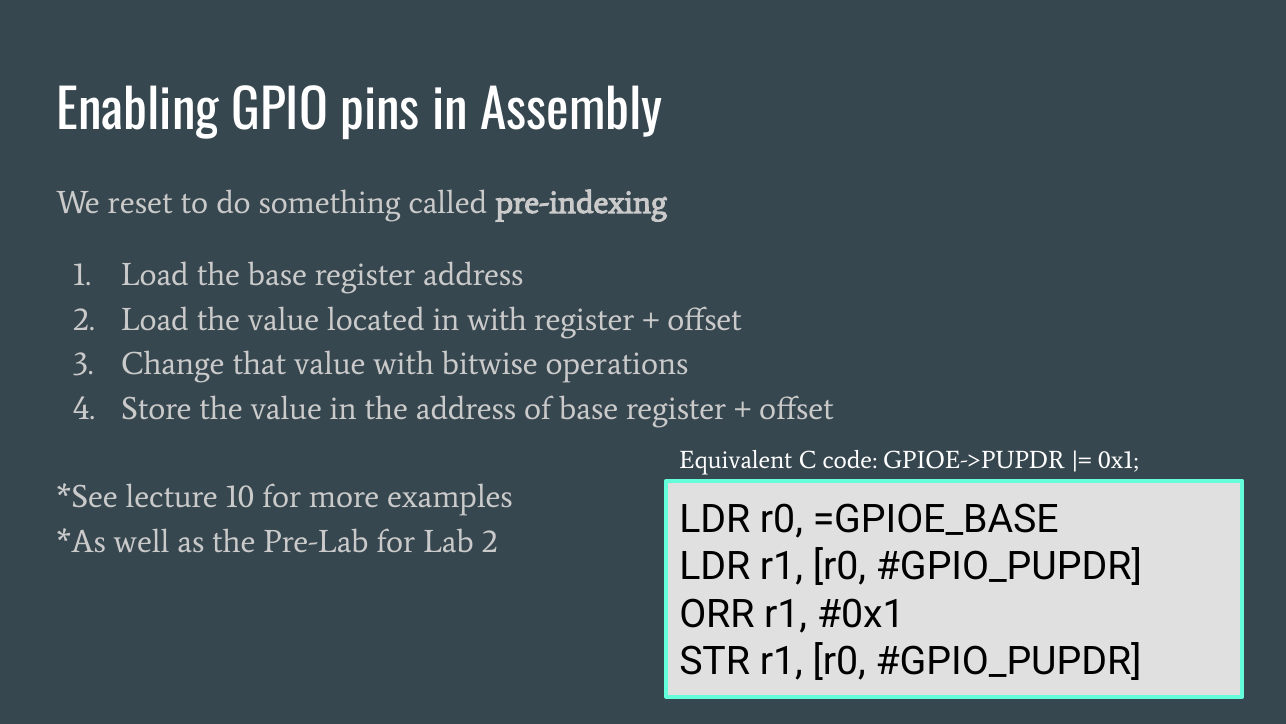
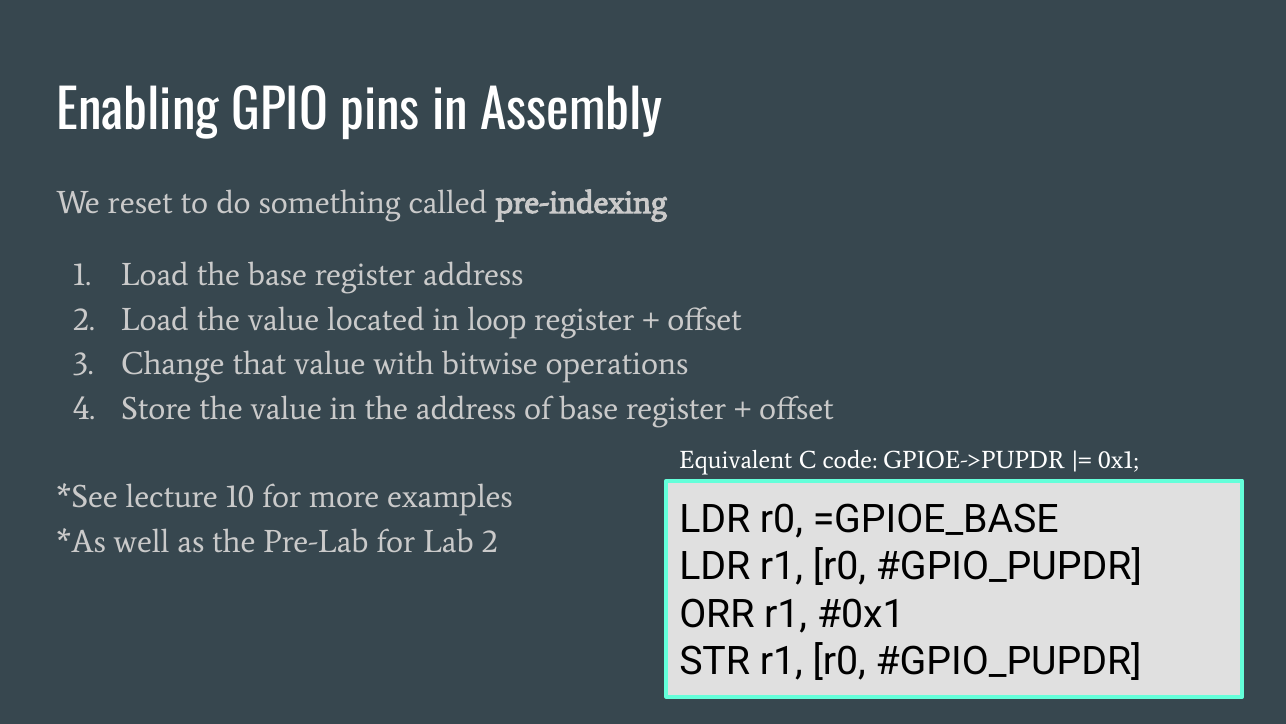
in with: with -> loop
